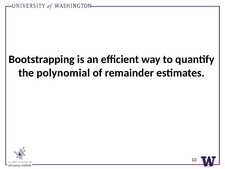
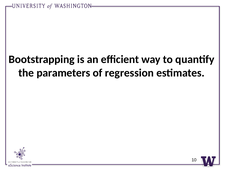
polynomial: polynomial -> parameters
remainder: remainder -> regression
